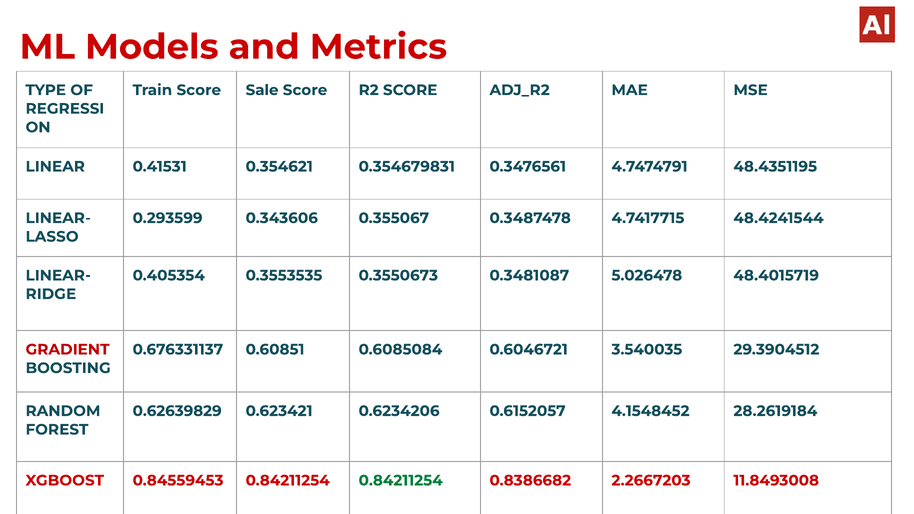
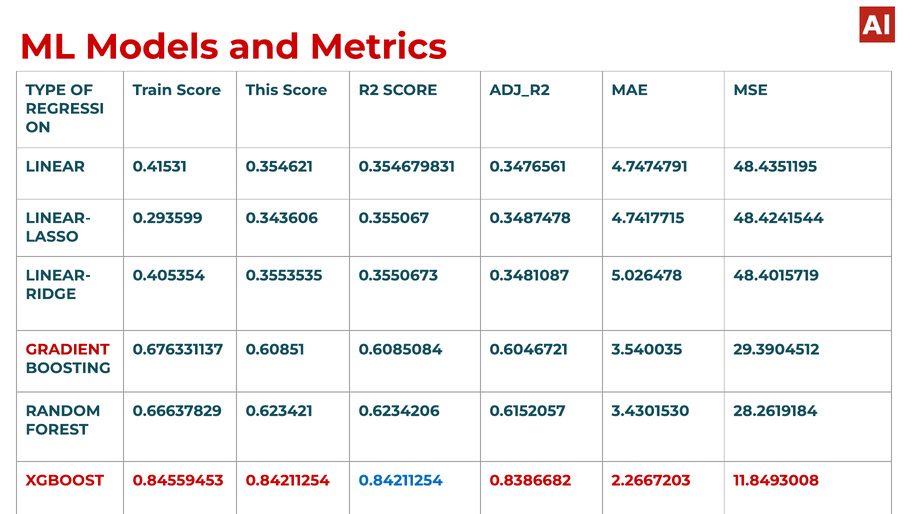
Sale: Sale -> This
0.62639829: 0.62639829 -> 0.66637829
4.1548452: 4.1548452 -> 3.4301530
0.84211254 at (401, 481) colour: green -> blue
